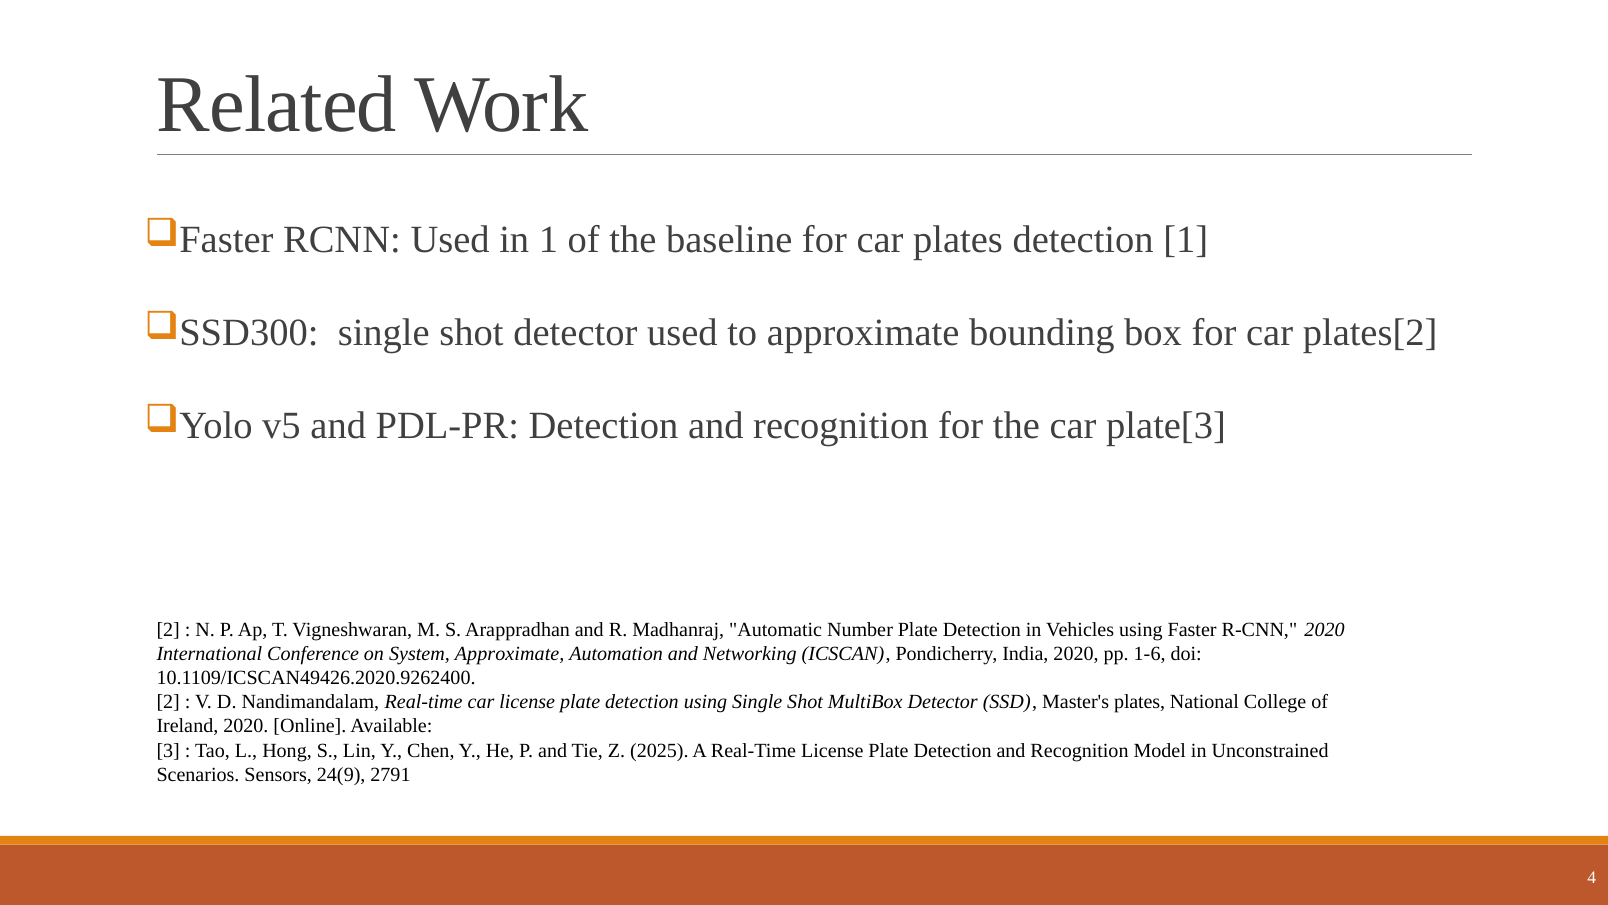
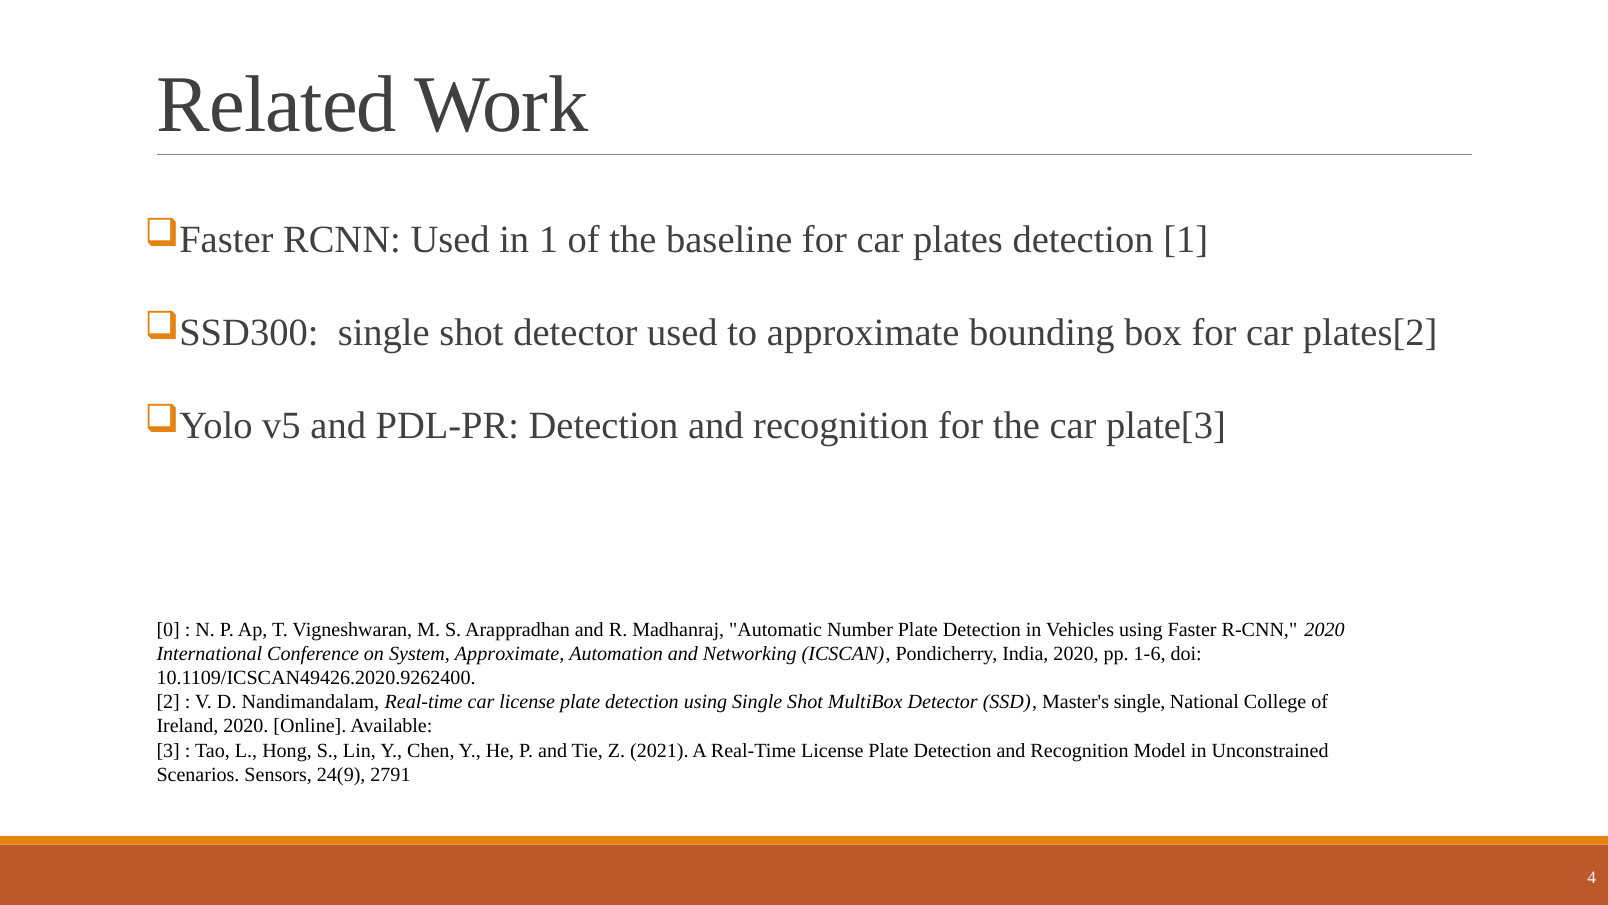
2 at (168, 629): 2 -> 0
Master's plates: plates -> single
2025: 2025 -> 2021
